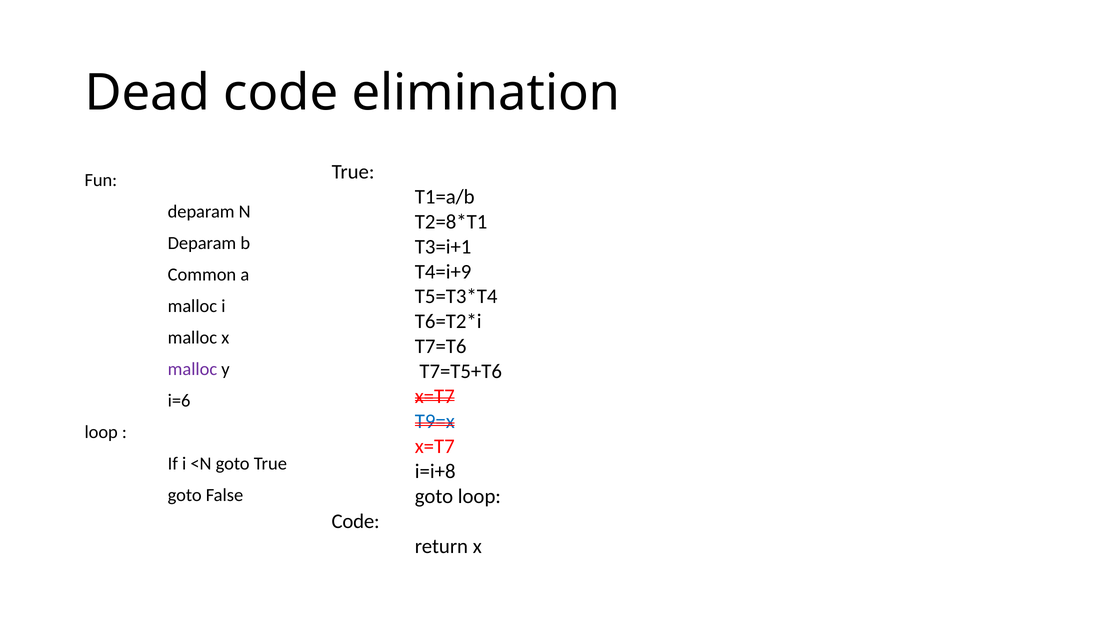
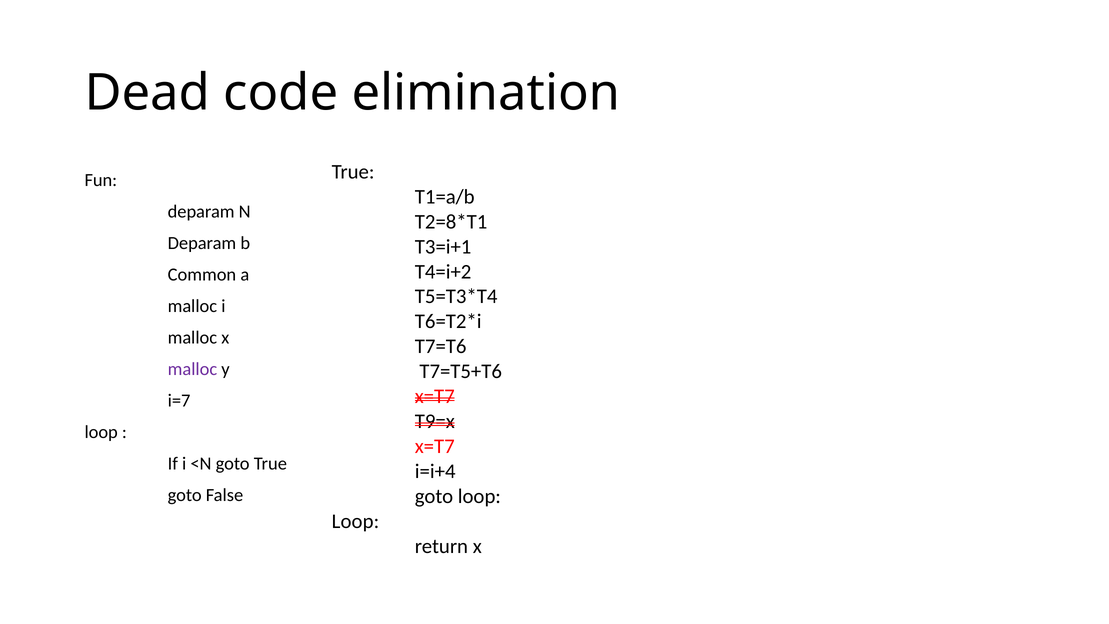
T4=i+9: T4=i+9 -> T4=i+2
i=6: i=6 -> i=7
T9=x colour: blue -> black
i=i+8: i=i+8 -> i=i+4
Code at (356, 521): Code -> Loop
